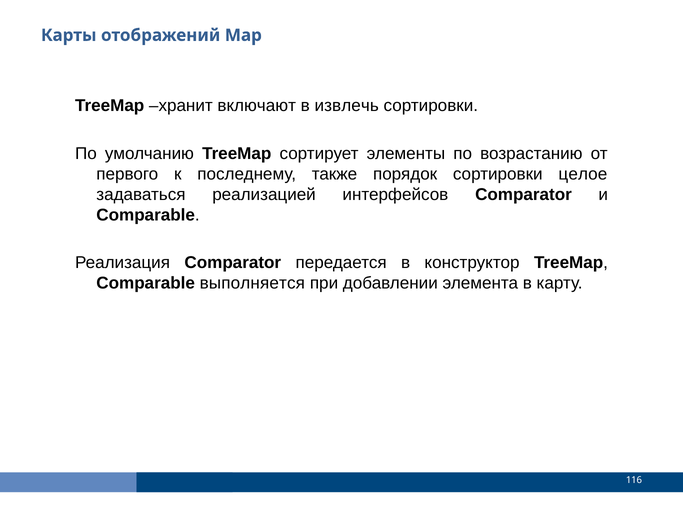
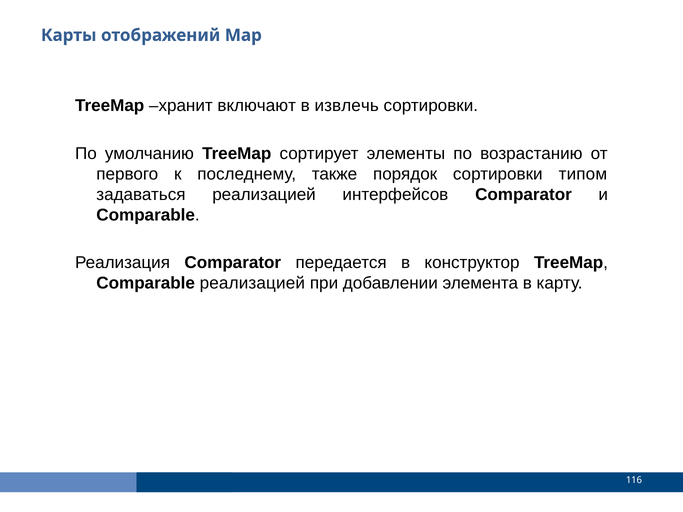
целое: целое -> типом
Comparable выполняется: выполняется -> реализацией
